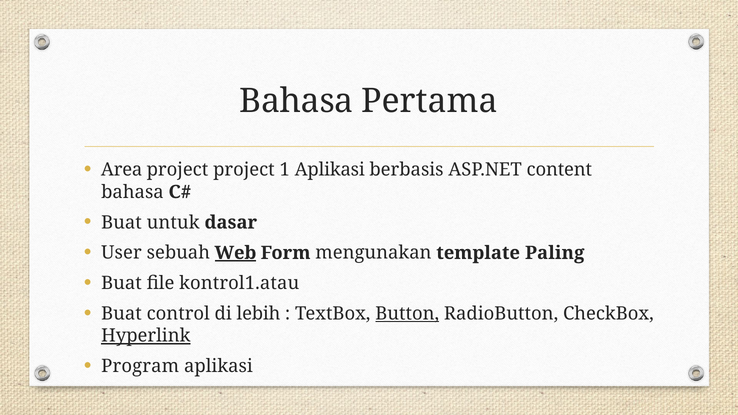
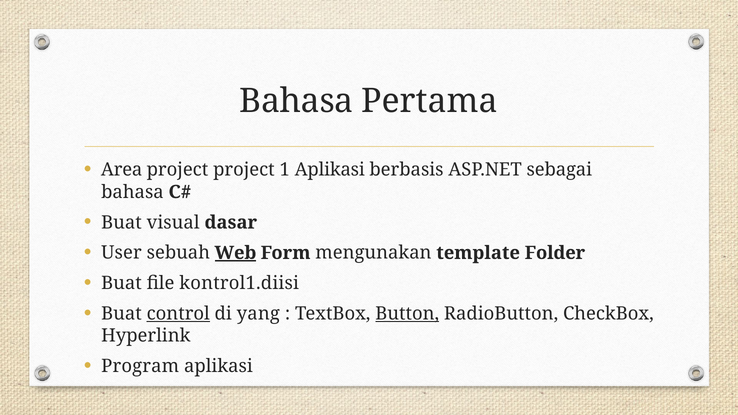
content: content -> sebagai
untuk: untuk -> visual
Paling: Paling -> Folder
kontrol1.atau: kontrol1.atau -> kontrol1.diisi
control underline: none -> present
lebih: lebih -> yang
Hyperlink underline: present -> none
